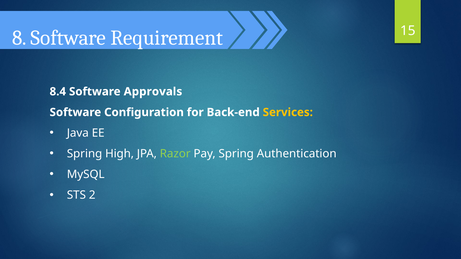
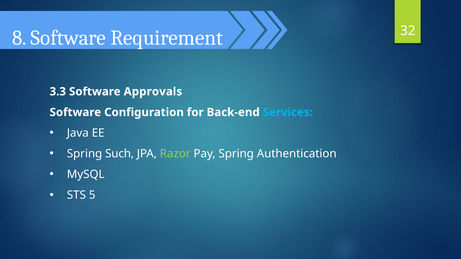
15: 15 -> 32
8.4: 8.4 -> 3.3
Services colour: yellow -> light blue
High: High -> Such
2: 2 -> 5
